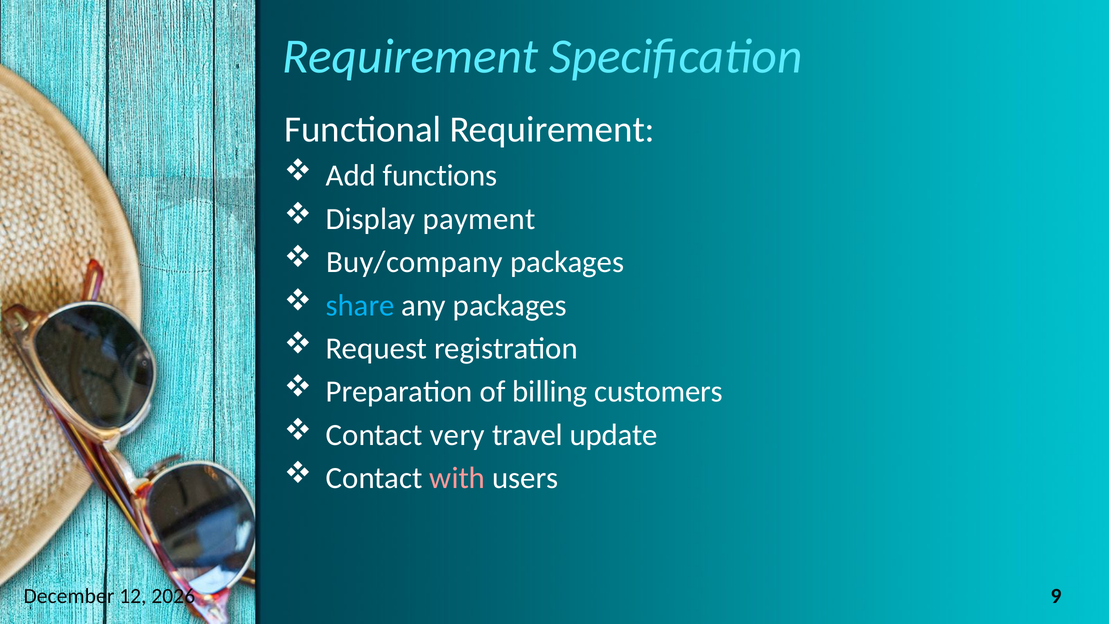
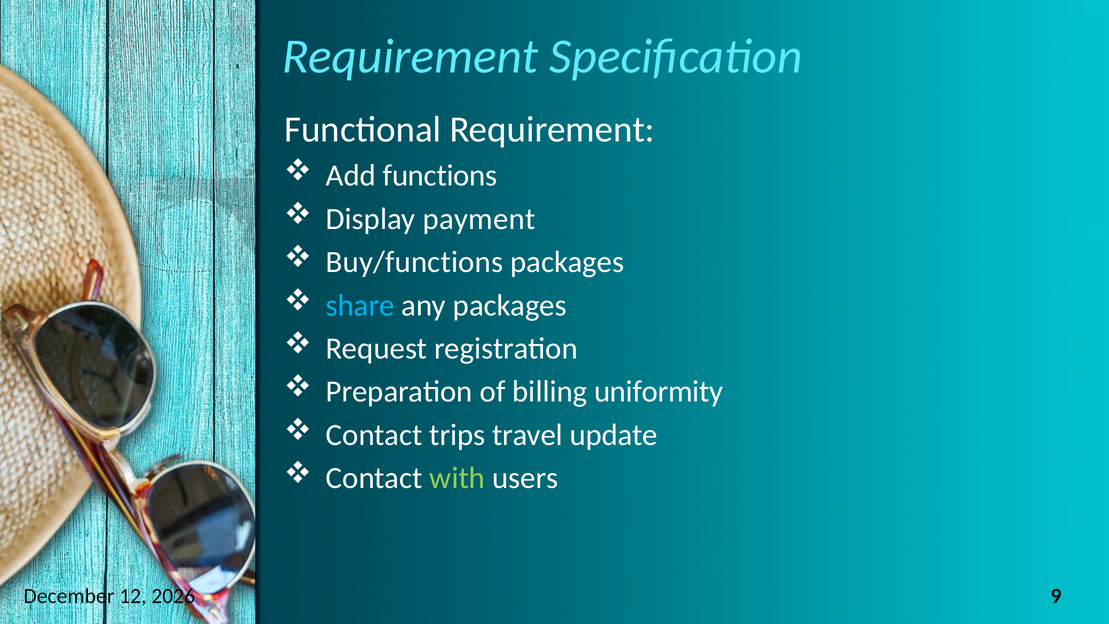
Buy/company: Buy/company -> Buy/functions
customers: customers -> uniformity
very: very -> trips
with colour: pink -> light green
